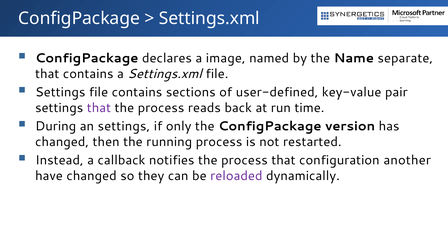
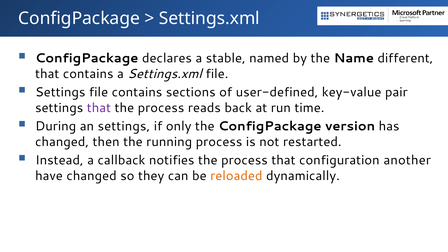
image: image -> stable
separate: separate -> different
reloaded colour: purple -> orange
